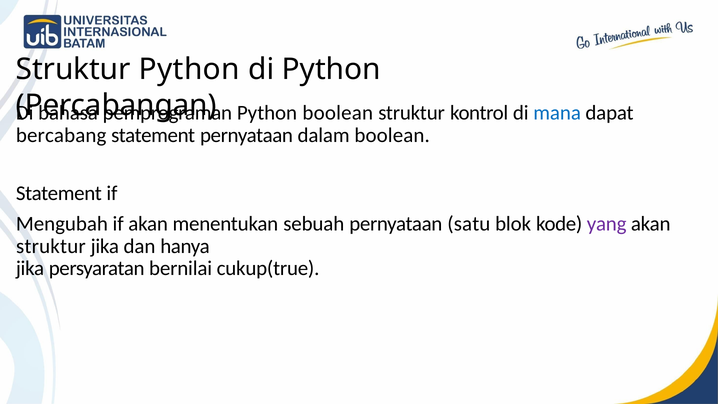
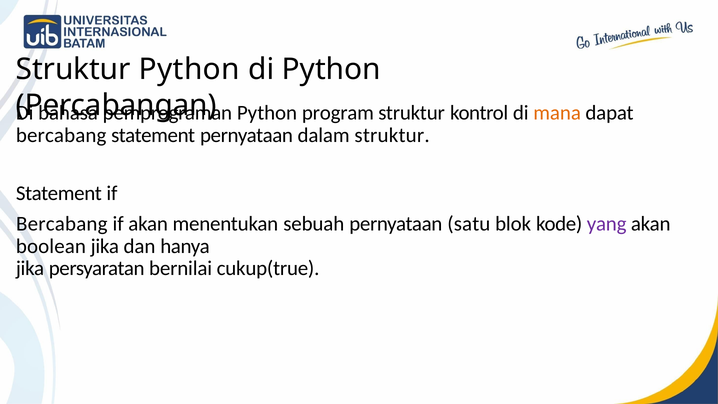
Python boolean: boolean -> program
mana colour: blue -> orange
dalam boolean: boolean -> struktur
Mengubah at (62, 224): Mengubah -> Bercabang
struktur at (51, 246): struktur -> boolean
